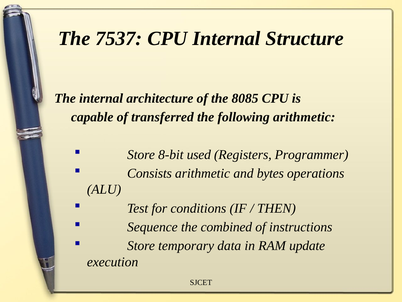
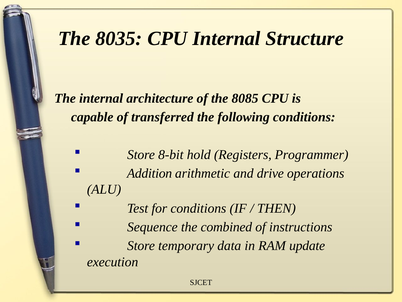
7537: 7537 -> 8035
following arithmetic: arithmetic -> conditions
used: used -> hold
Consists: Consists -> Addition
bytes: bytes -> drive
